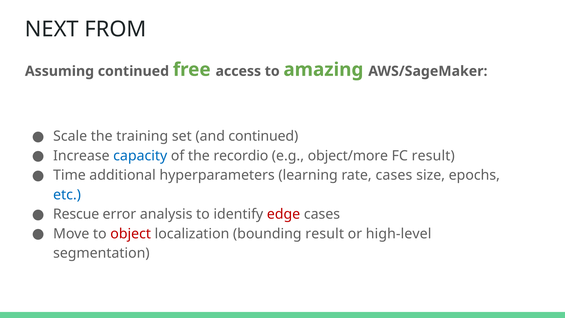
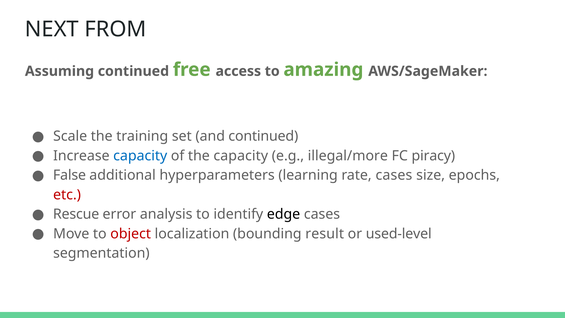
the recordio: recordio -> capacity
object/more: object/more -> illegal/more
FC result: result -> piracy
Time: Time -> False
etc colour: blue -> red
edge colour: red -> black
high-level: high-level -> used-level
